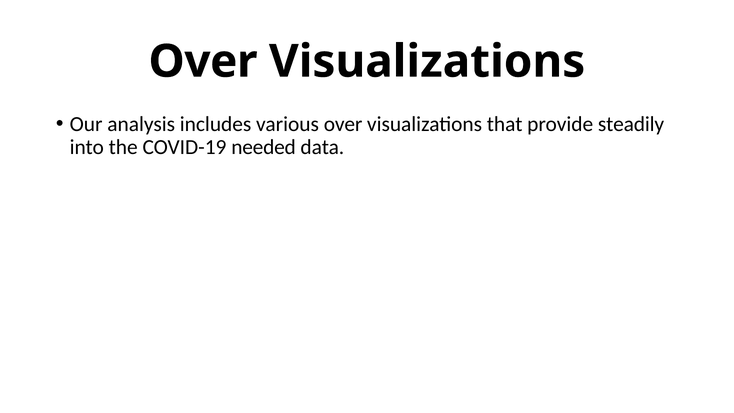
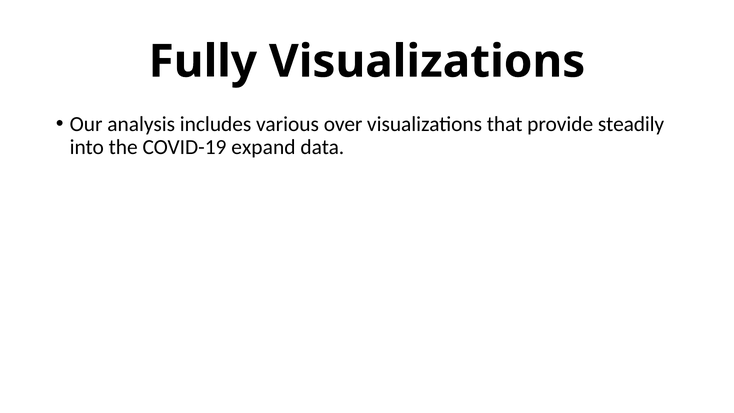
Over at (203, 62): Over -> Fully
needed: needed -> expand
